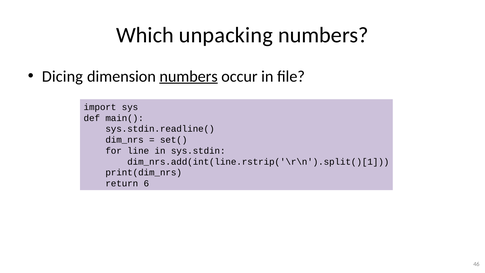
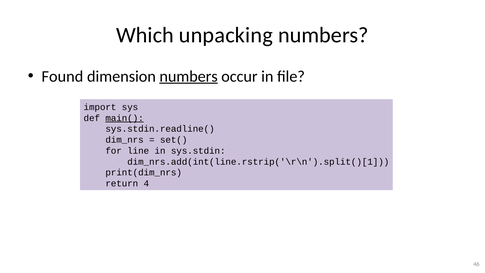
Dicing: Dicing -> Found
main( underline: none -> present
6: 6 -> 4
